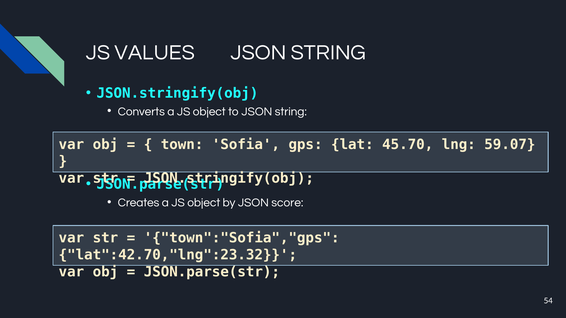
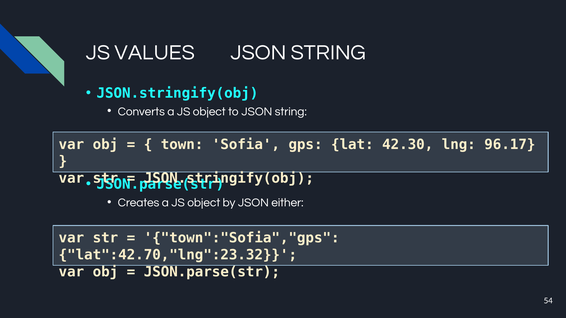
45.70: 45.70 -> 42.30
59.07: 59.07 -> 96.17
score: score -> either
